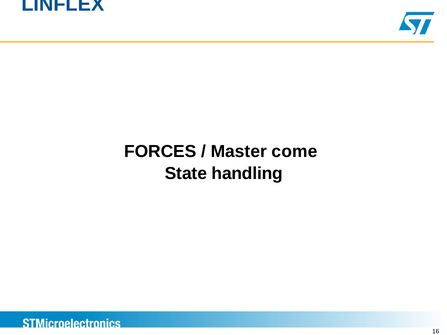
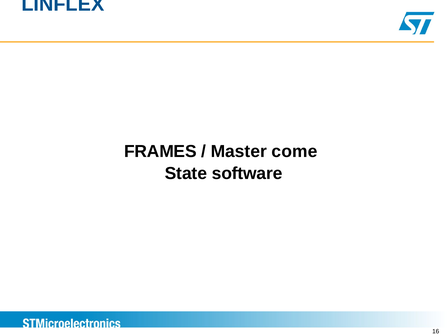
FORCES: FORCES -> FRAMES
handling: handling -> software
